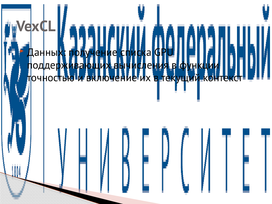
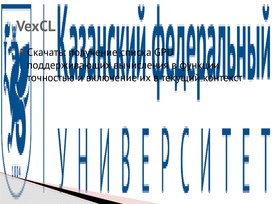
Данных: Данных -> Скачать
